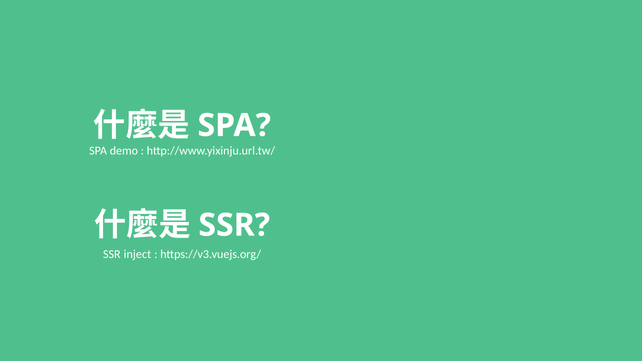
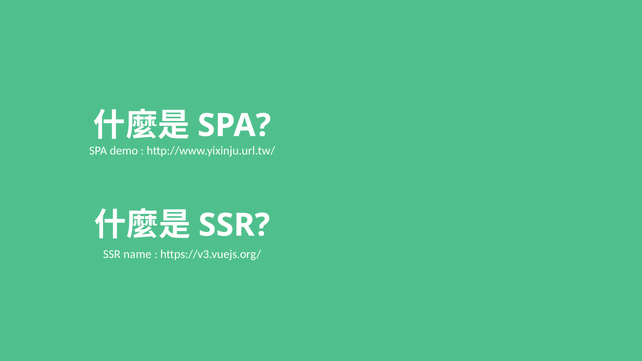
inject: inject -> name
